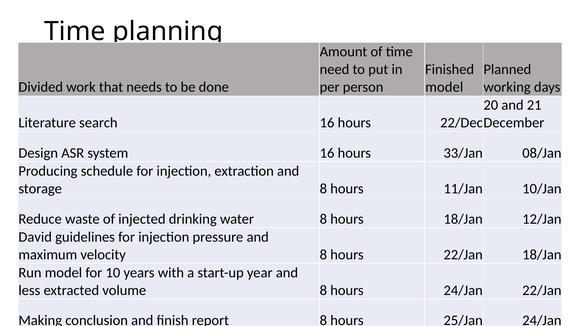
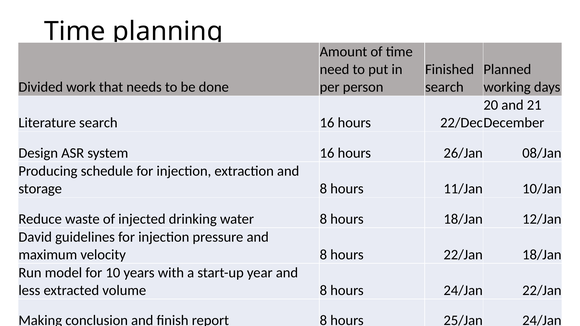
model at (444, 87): model -> search
33/Jan: 33/Jan -> 26/Jan
